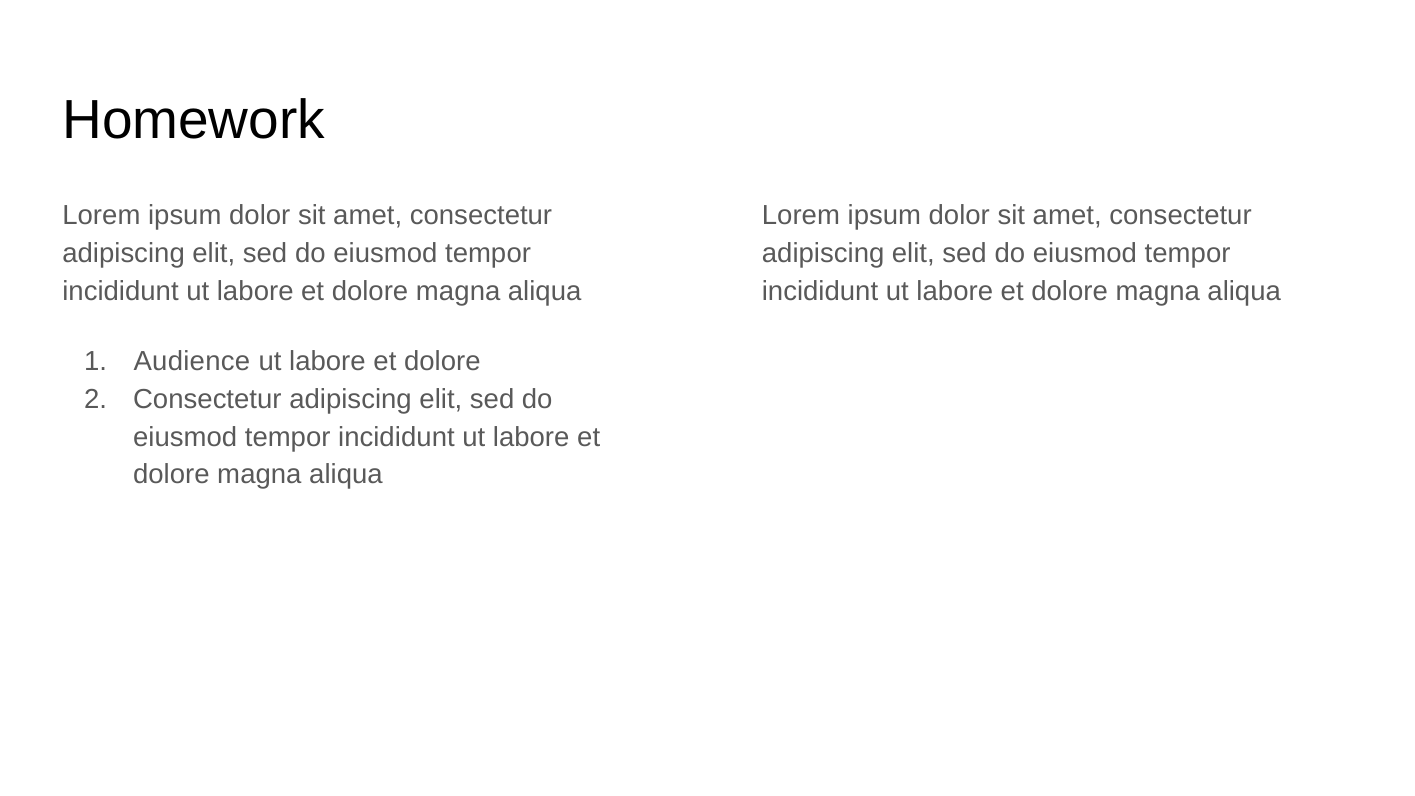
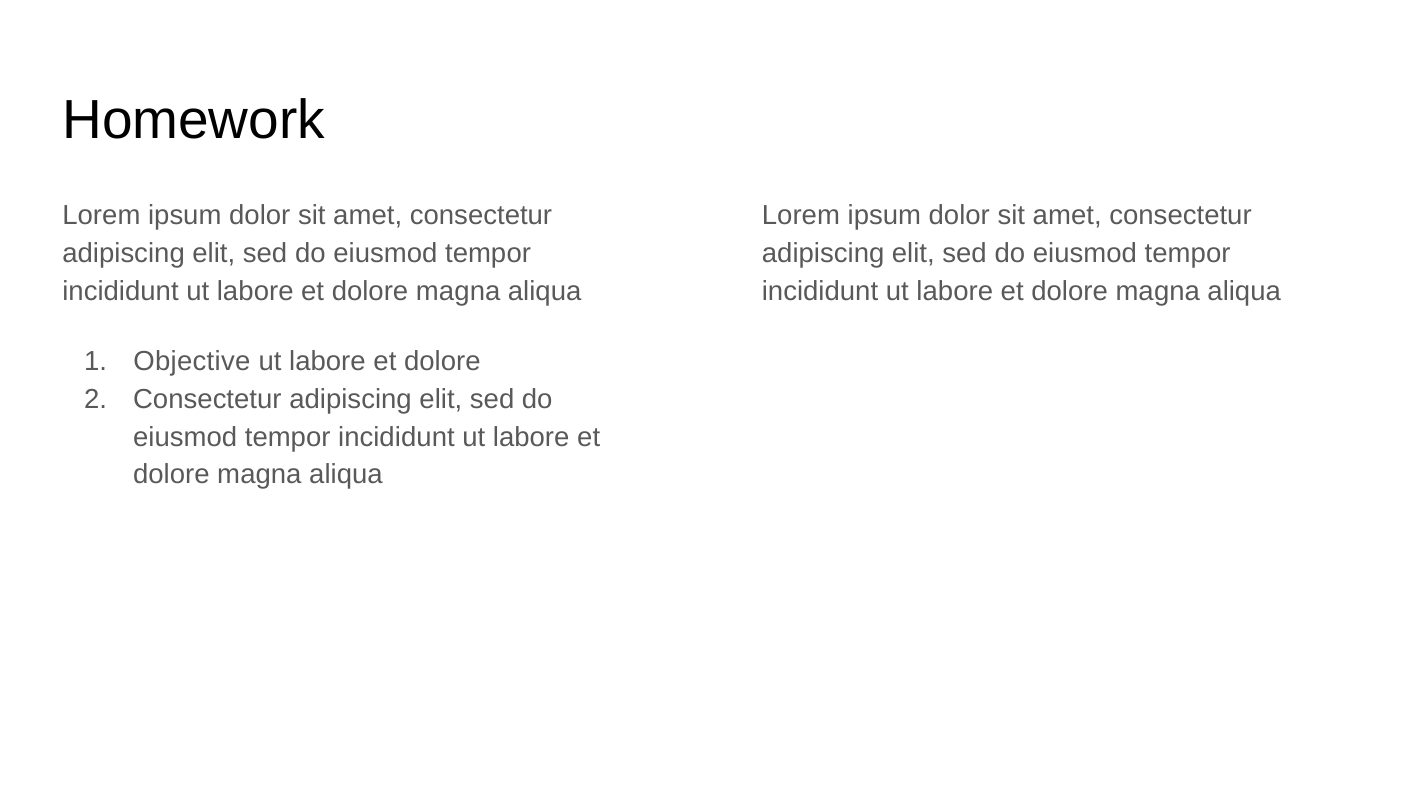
Audience: Audience -> Objective
